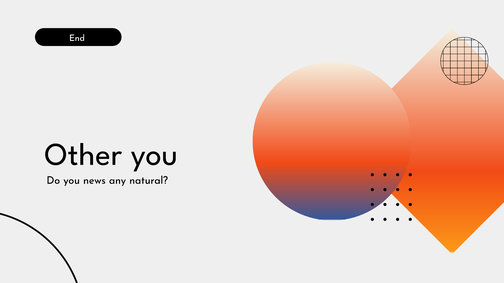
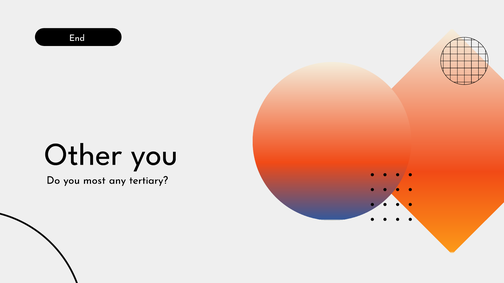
news: news -> most
natural: natural -> tertiary
